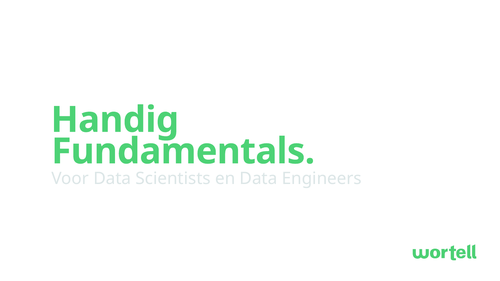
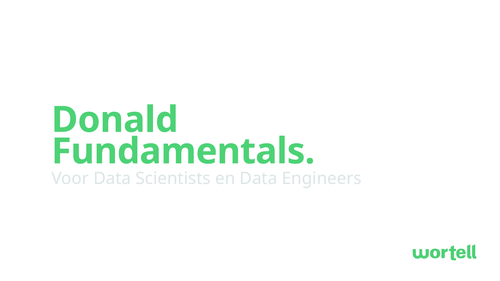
Handig: Handig -> Donald
